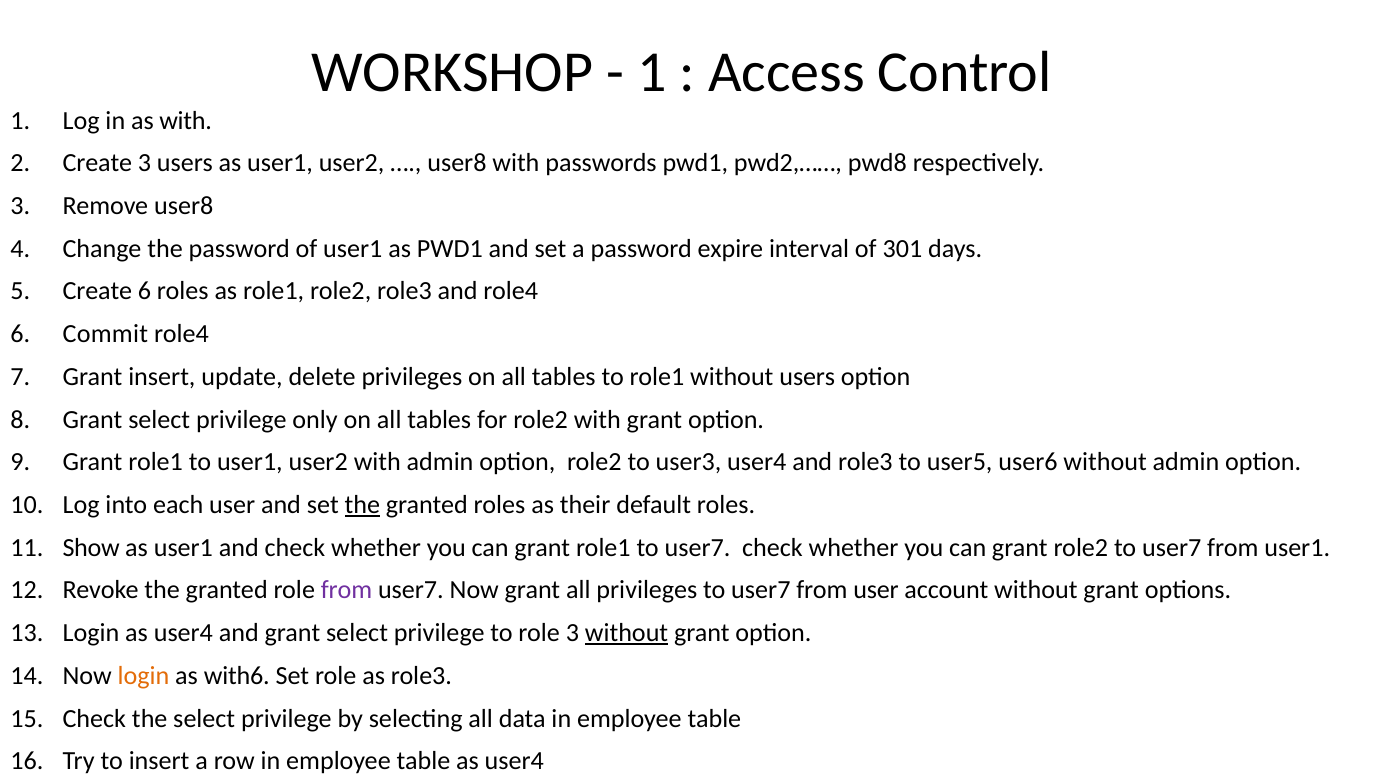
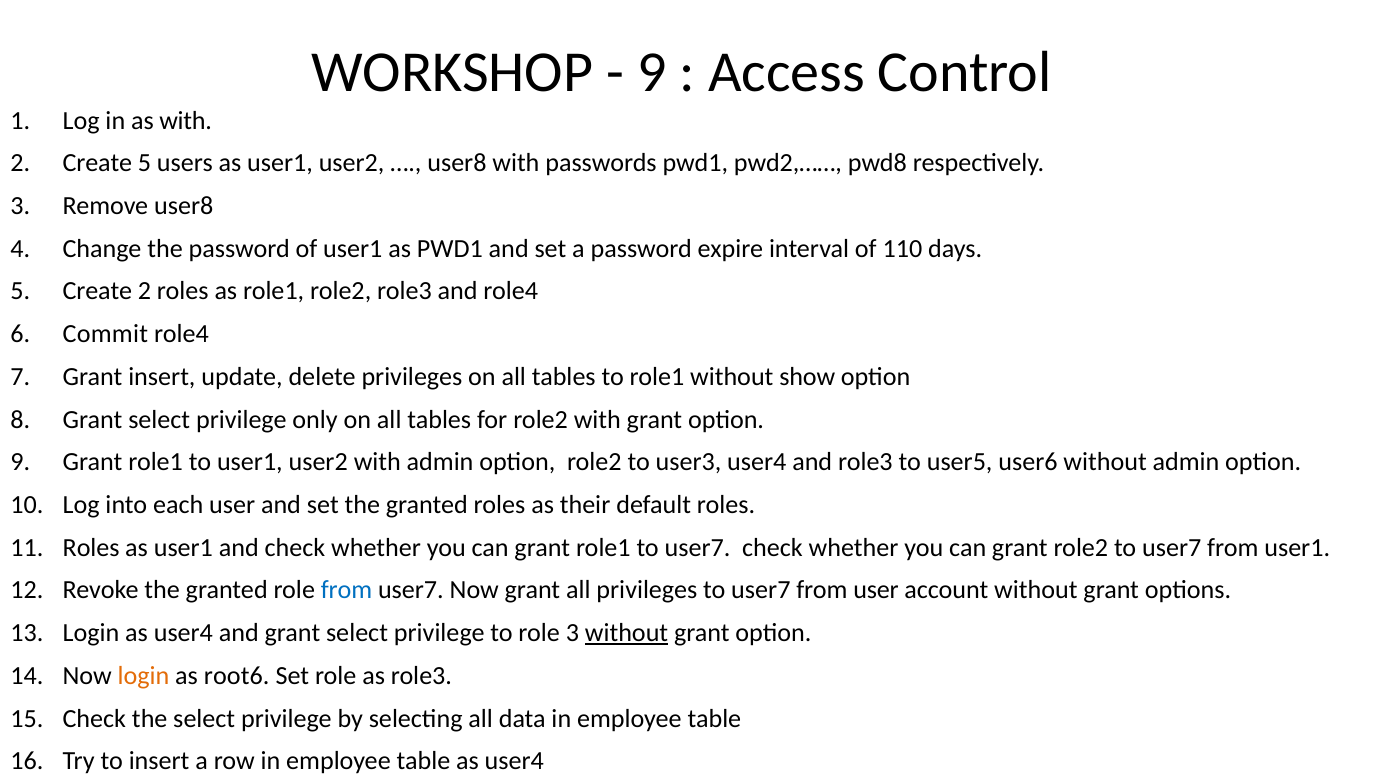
1 at (652, 72): 1 -> 9
Create 3: 3 -> 5
301: 301 -> 110
Create 6: 6 -> 2
without users: users -> show
the at (362, 505) underline: present -> none
Show at (91, 548): Show -> Roles
from at (347, 591) colour: purple -> blue
with6: with6 -> root6
